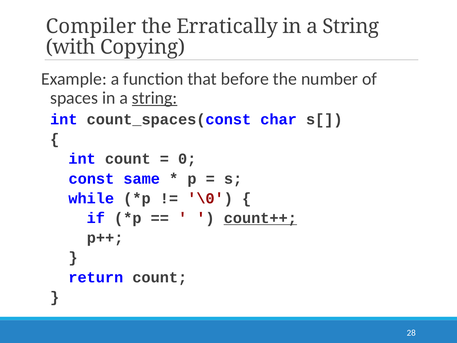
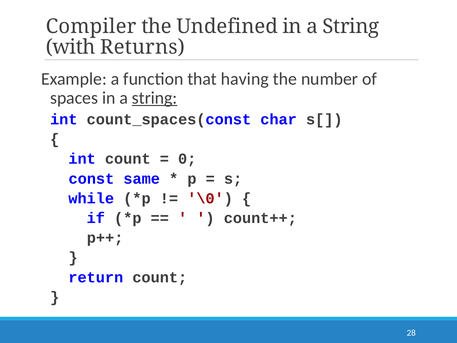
Erratically: Erratically -> Undefined
Copying: Copying -> Returns
before: before -> having
count++ underline: present -> none
